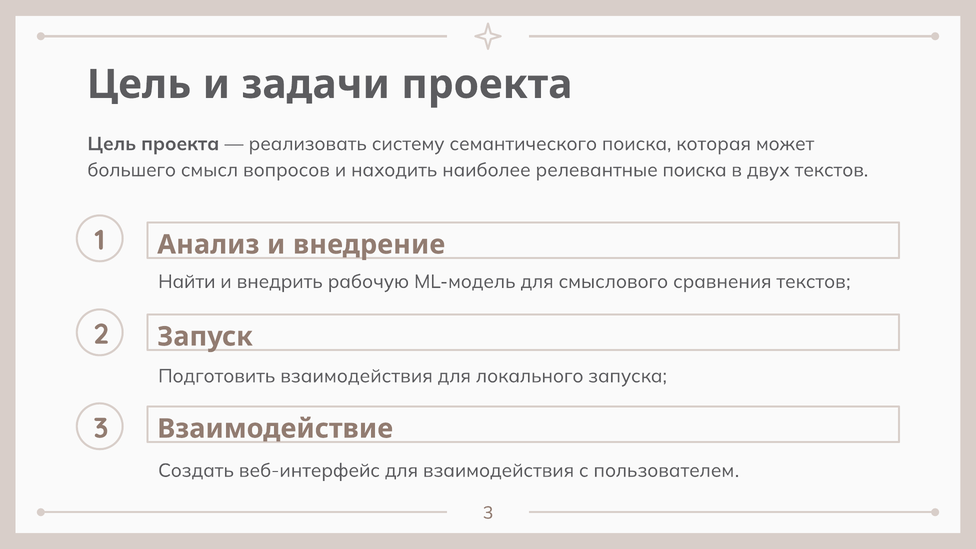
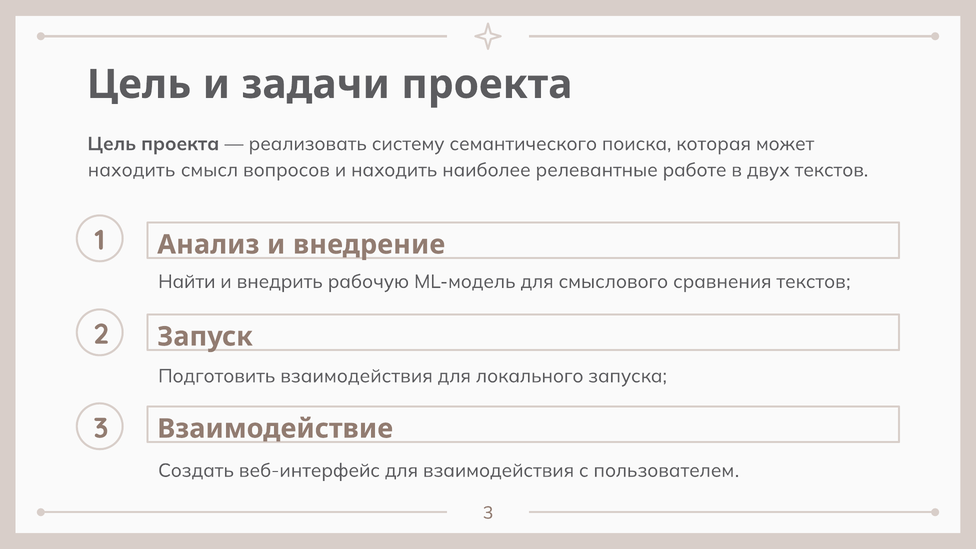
большего at (132, 170): большего -> находить
релевантные поиска: поиска -> работе
